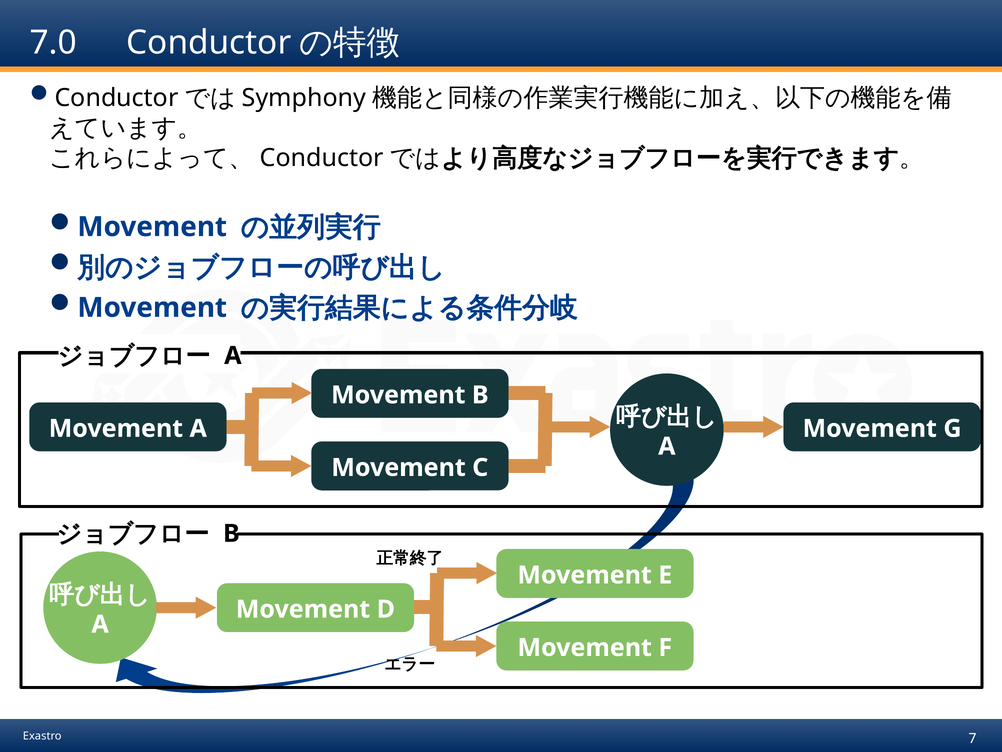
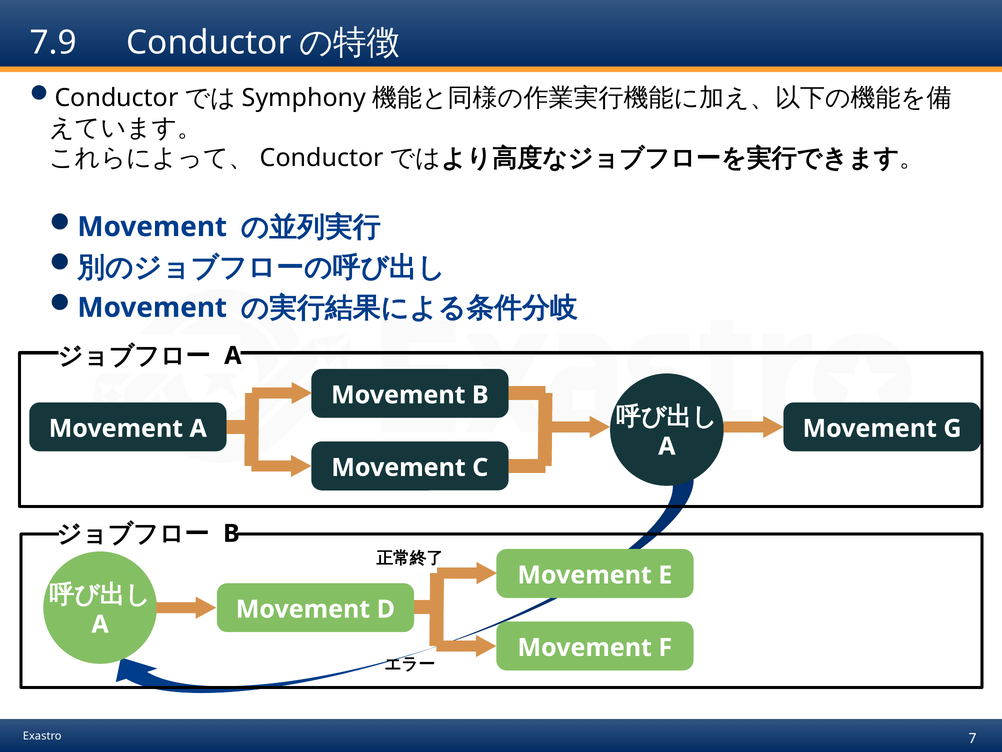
7.0: 7.0 -> 7.9
